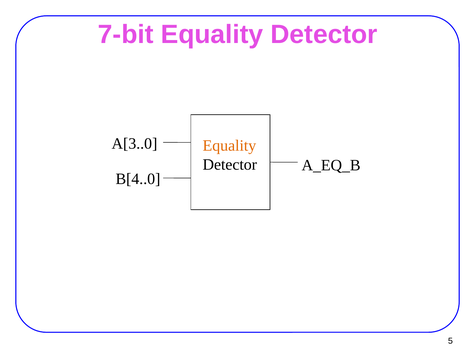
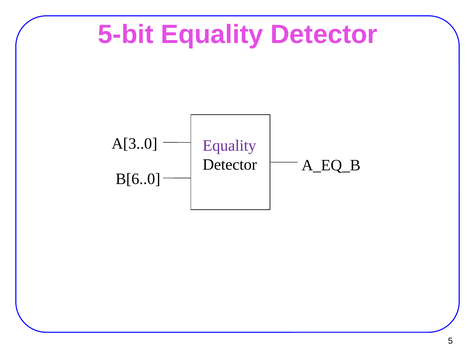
7-bit: 7-bit -> 5-bit
Equality at (229, 146) colour: orange -> purple
B[4..0: B[4..0 -> B[6..0
